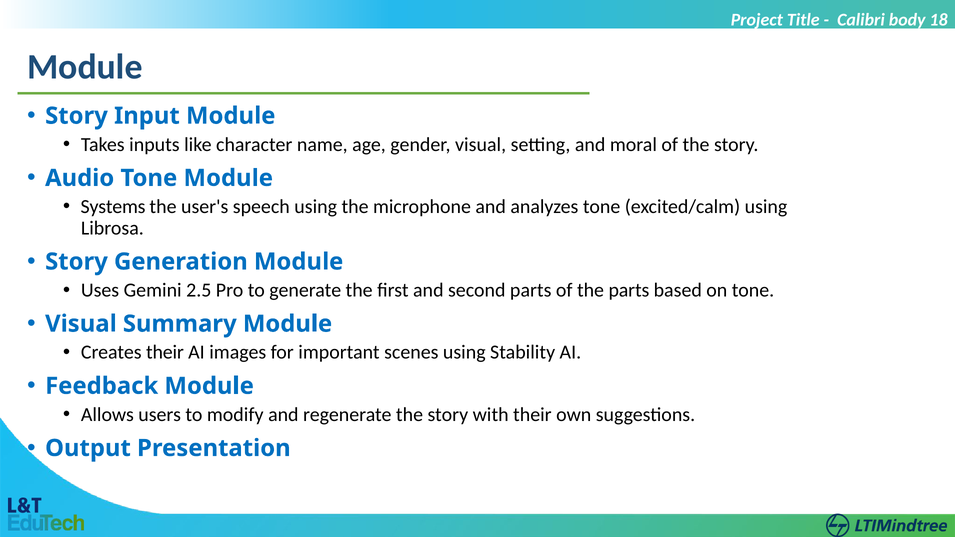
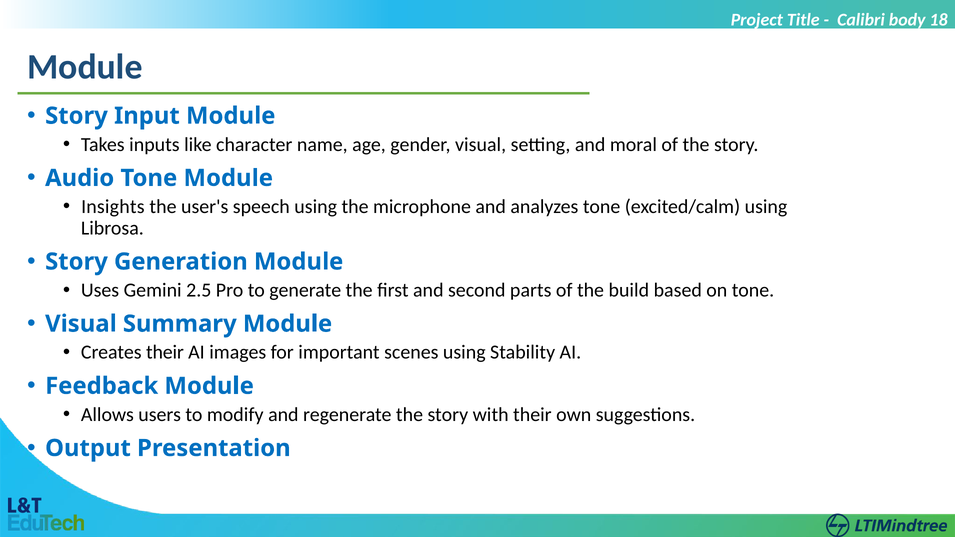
Systems: Systems -> Insights
the parts: parts -> build
